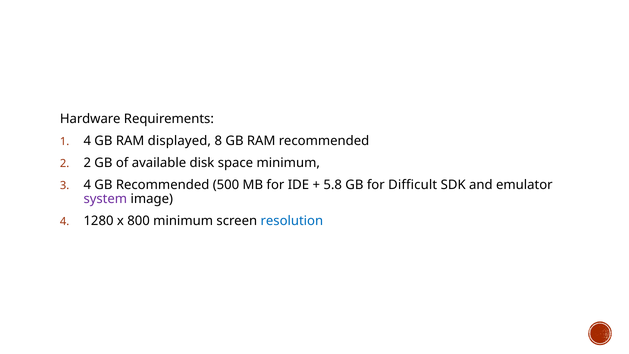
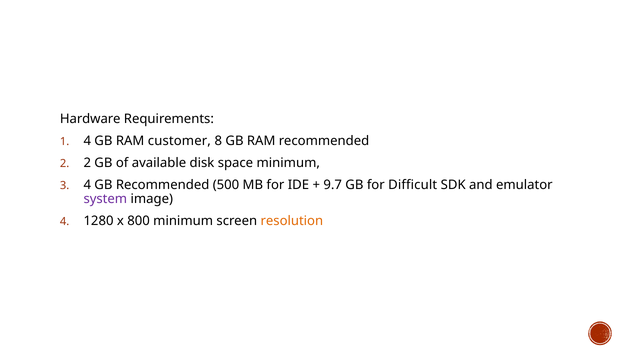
displayed: displayed -> customer
5.8: 5.8 -> 9.7
resolution colour: blue -> orange
